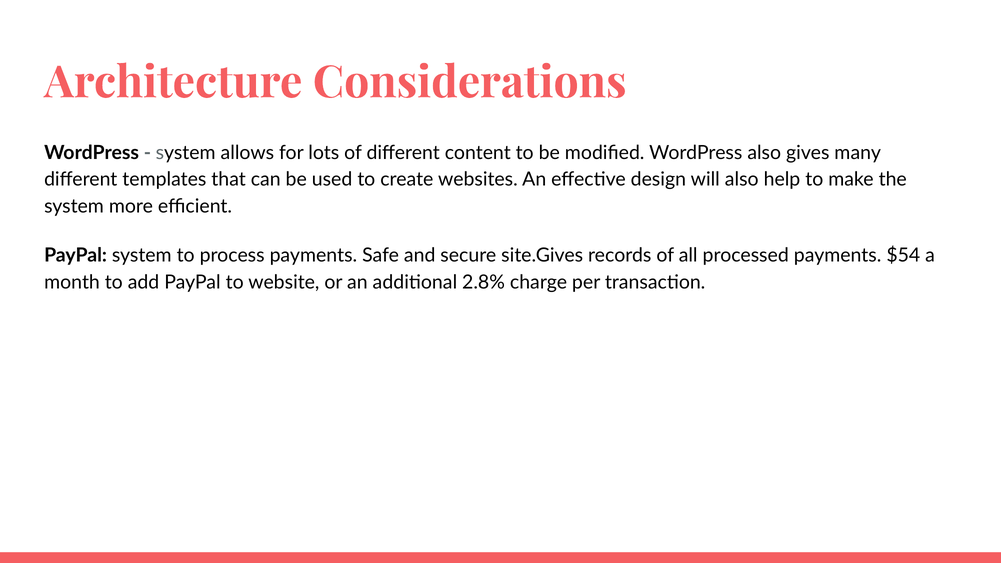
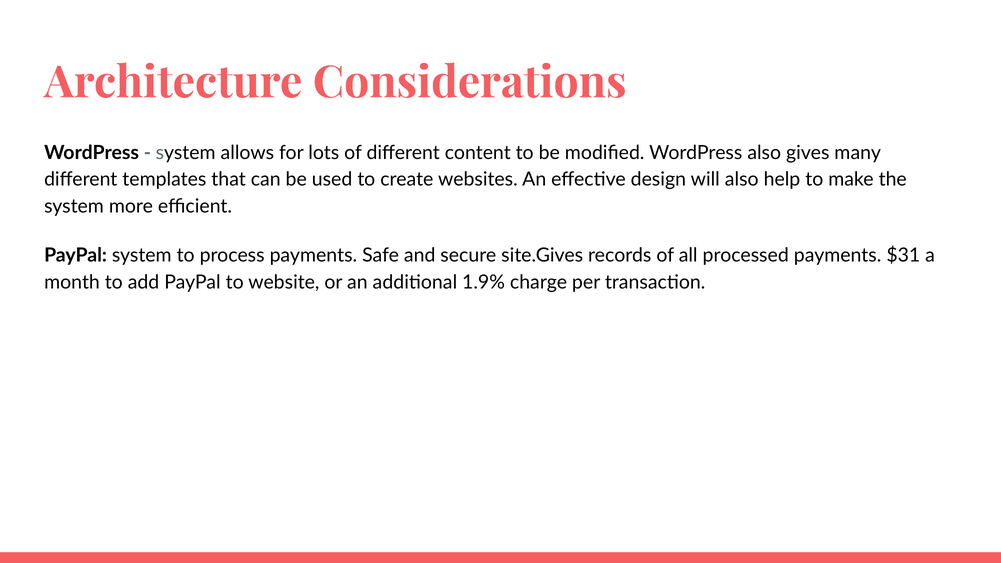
$54: $54 -> $31
2.8%: 2.8% -> 1.9%
